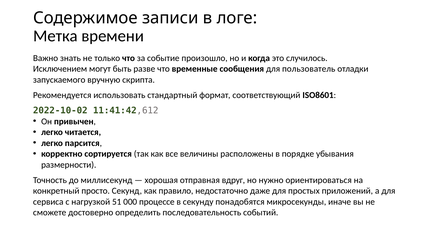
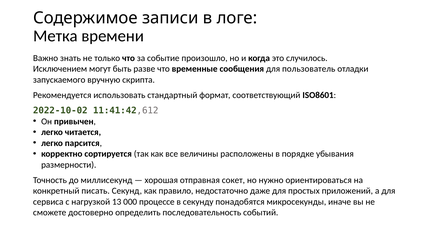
вдруг: вдруг -> сокет
просто: просто -> писать
51: 51 -> 13
